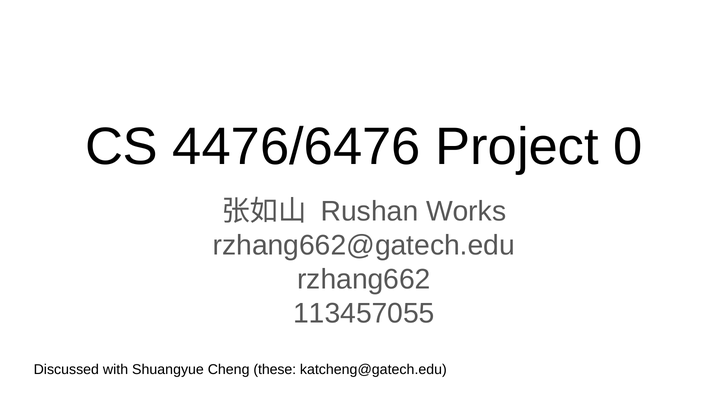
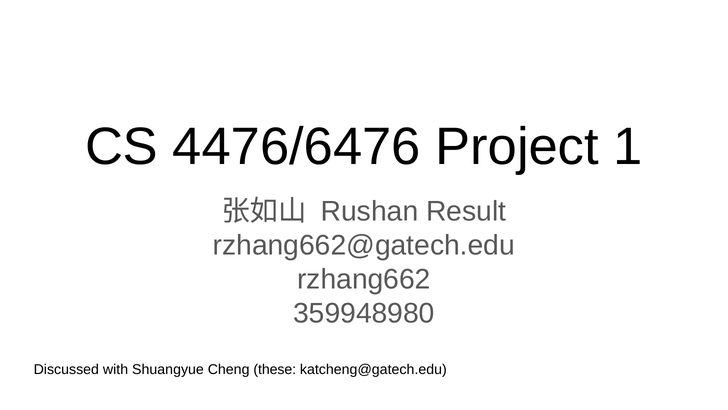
0: 0 -> 1
Works: Works -> Result
113457055: 113457055 -> 359948980
